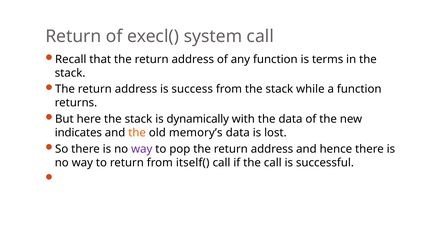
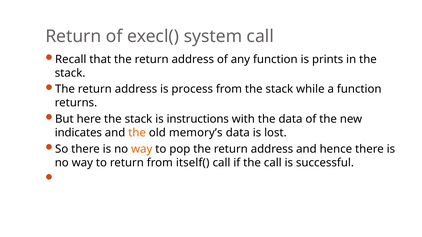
terms: terms -> prints
success: success -> process
dynamically: dynamically -> instructions
way at (142, 149) colour: purple -> orange
